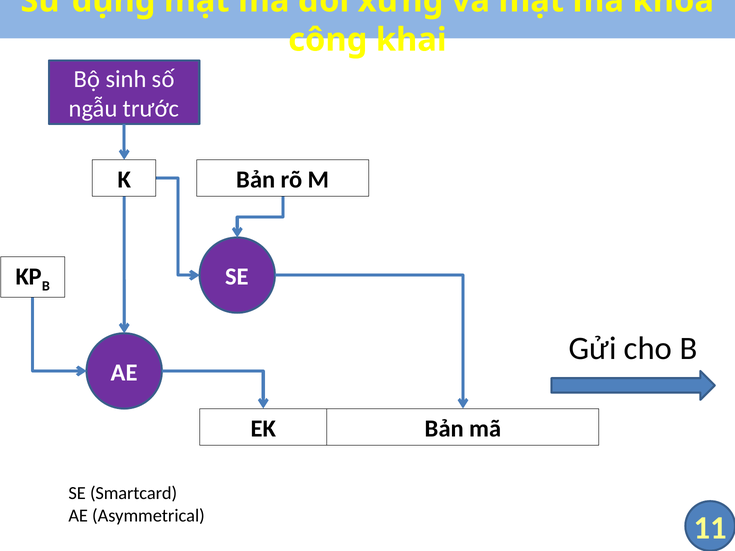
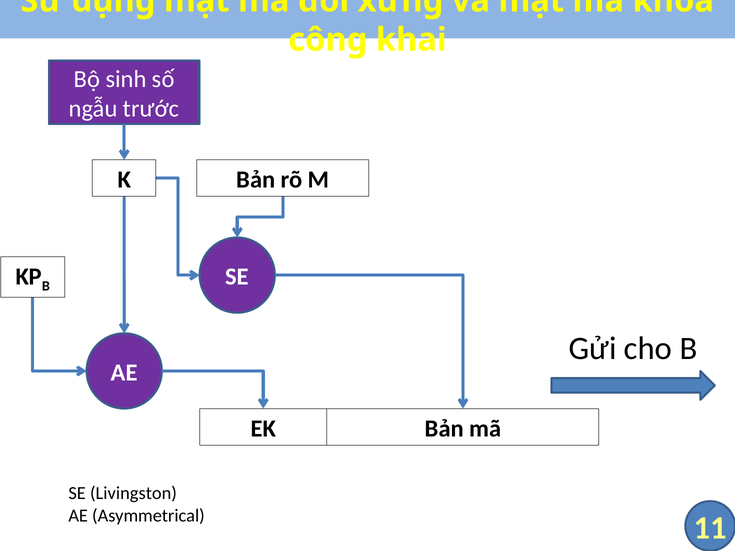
Smartcard: Smartcard -> Livingston
